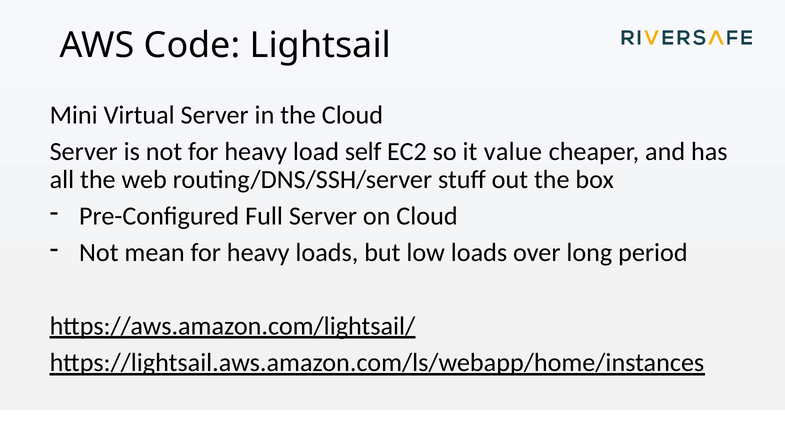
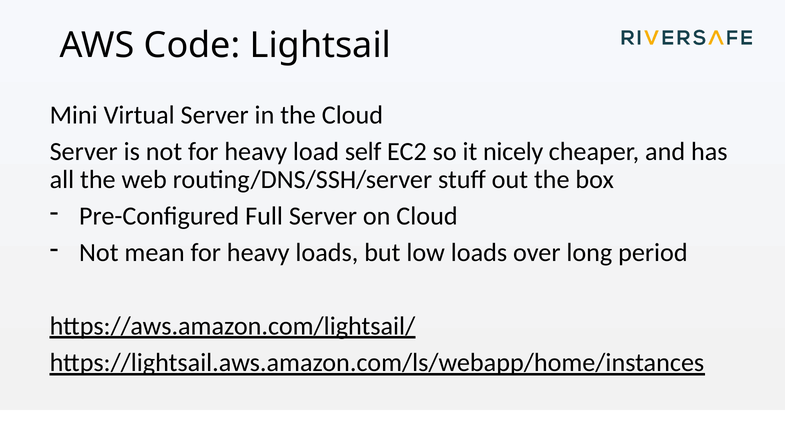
value: value -> nicely
